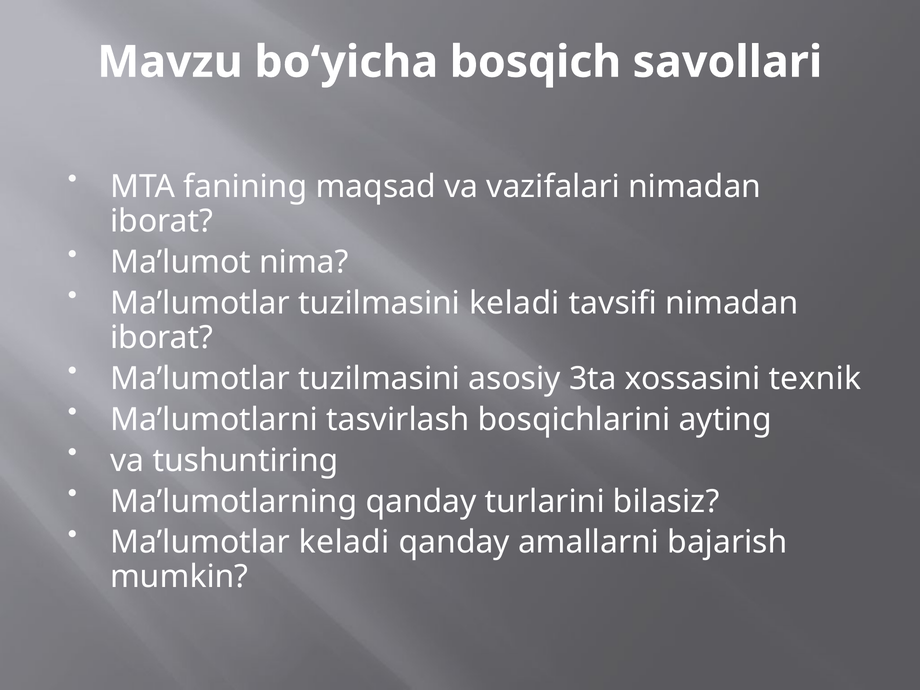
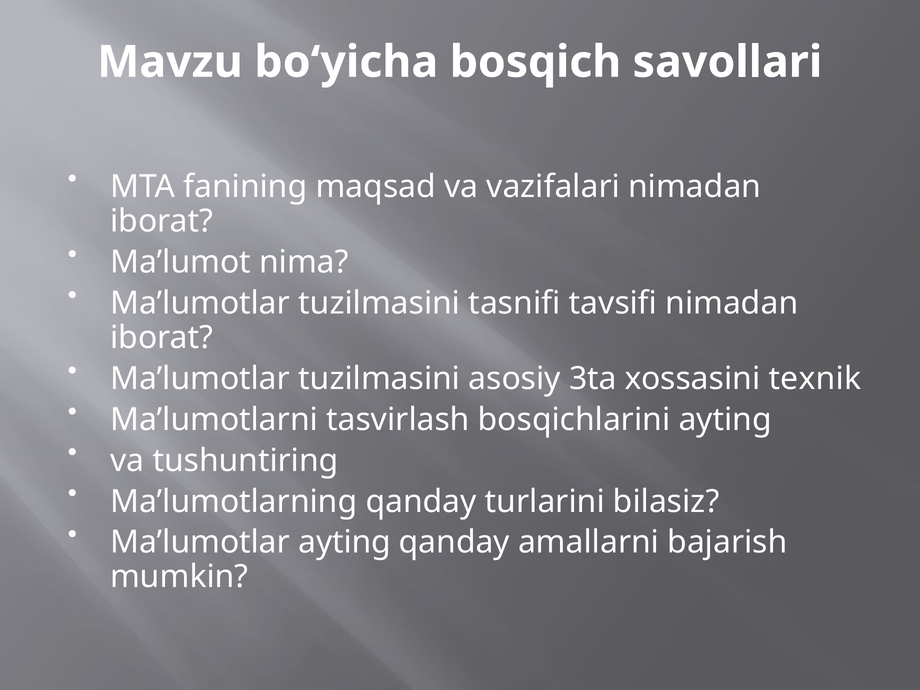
tuzilmasini keladi: keladi -> tasnifi
Ma’lumotlar keladi: keladi -> ayting
